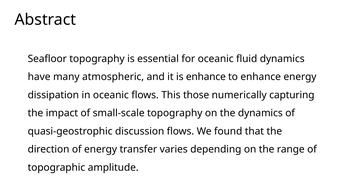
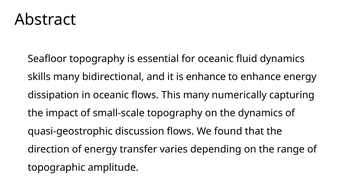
have: have -> skills
atmospheric: atmospheric -> bidirectional
This those: those -> many
